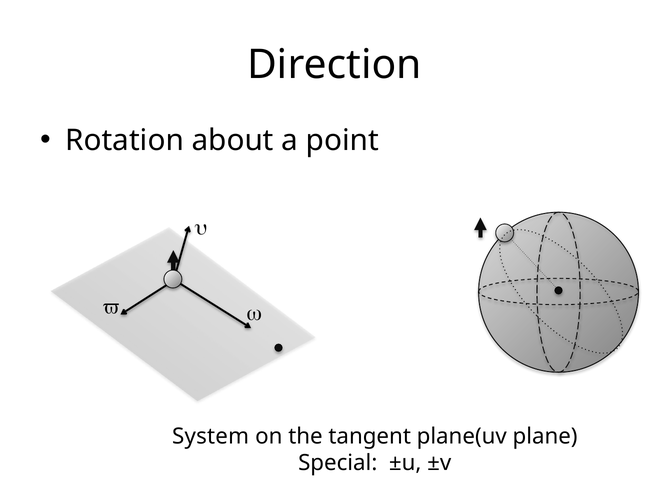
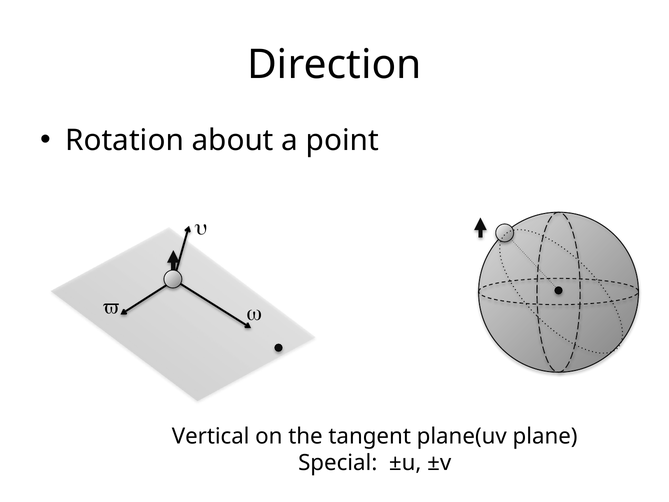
System: System -> Vertical
